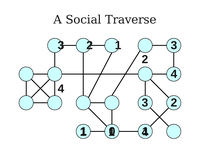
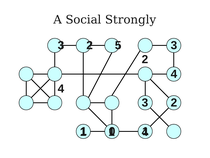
Traverse: Traverse -> Strongly
2 1: 1 -> 5
